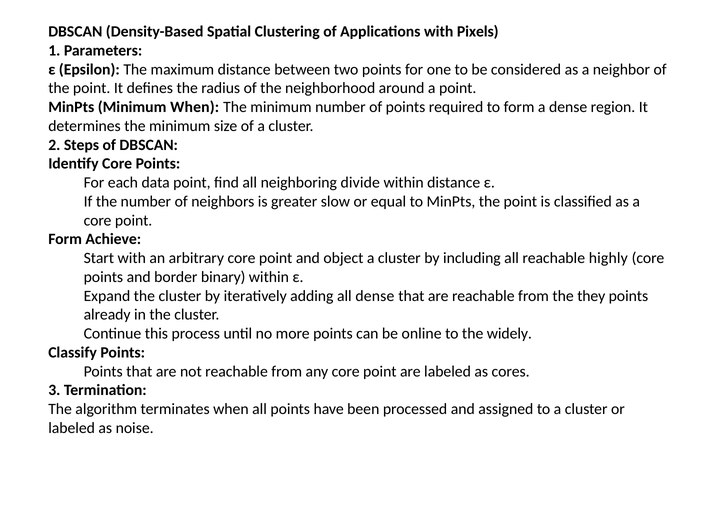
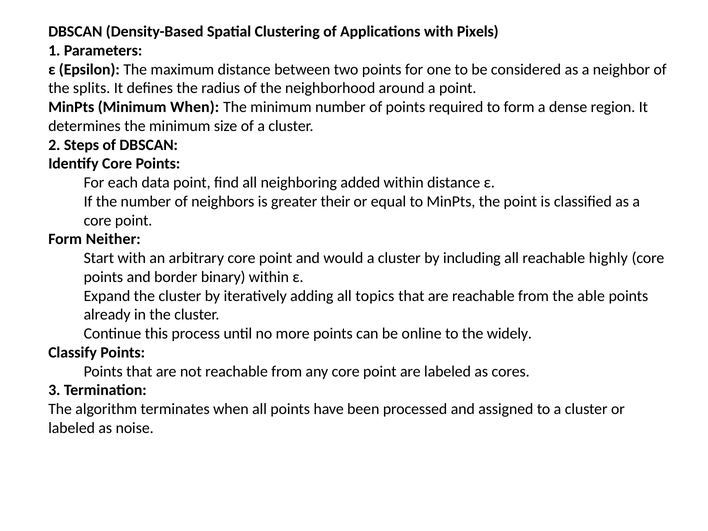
point at (92, 88): point -> splits
divide: divide -> added
slow: slow -> their
Achieve: Achieve -> Neither
object: object -> would
all dense: dense -> topics
they: they -> able
